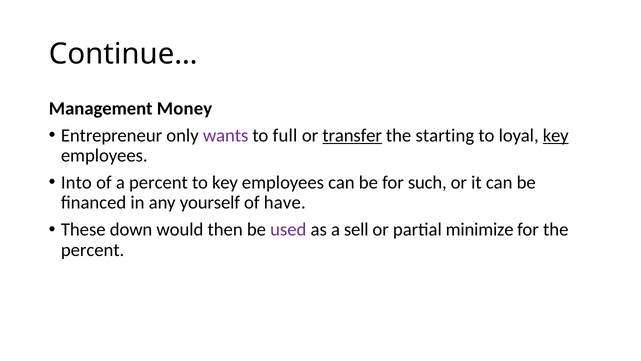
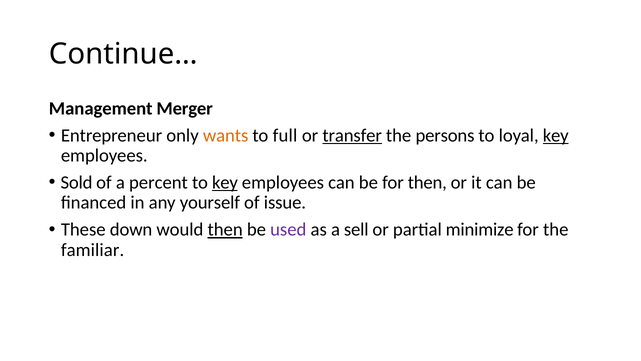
Money: Money -> Merger
wants colour: purple -> orange
starting: starting -> persons
Into: Into -> Sold
key at (225, 182) underline: none -> present
for such: such -> then
have: have -> issue
then at (225, 229) underline: none -> present
percent at (93, 250): percent -> familiar
